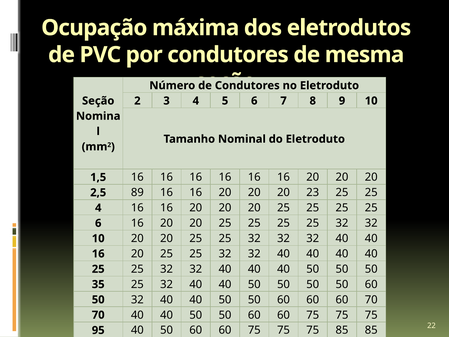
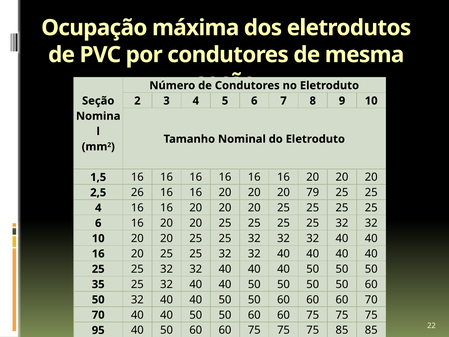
89: 89 -> 26
23: 23 -> 79
